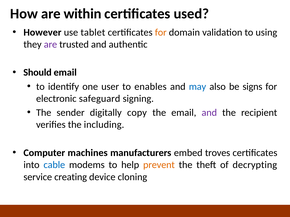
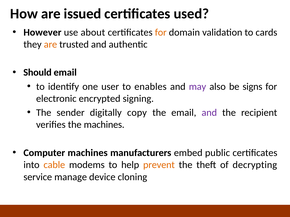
within: within -> issued
tablet: tablet -> about
using: using -> cards
are at (50, 44) colour: purple -> orange
may colour: blue -> purple
safeguard: safeguard -> encrypted
the including: including -> machines
troves: troves -> public
cable colour: blue -> orange
creating: creating -> manage
